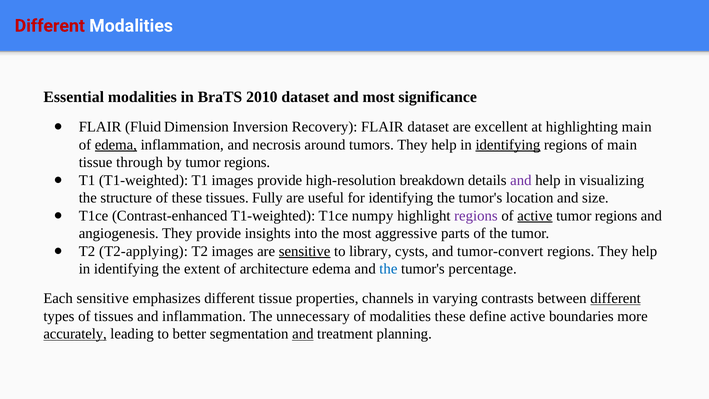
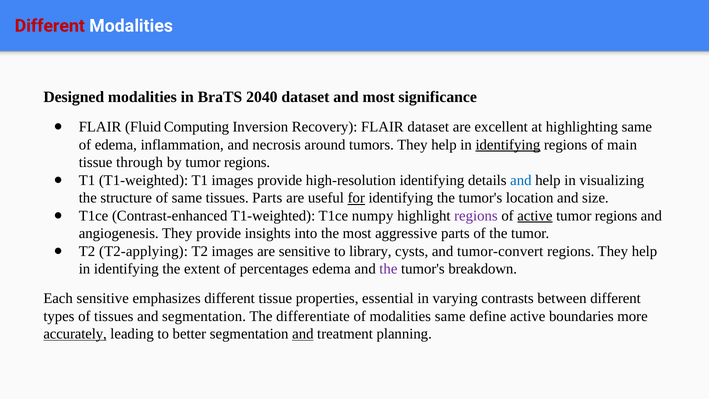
Essential: Essential -> Designed
2010: 2010 -> 2040
Dimension: Dimension -> Computing
highlighting main: main -> same
edema at (116, 145) underline: present -> none
high-resolution breakdown: breakdown -> identifying
and at (521, 180) colour: purple -> blue
of these: these -> same
tissues Fully: Fully -> Parts
for underline: none -> present
sensitive at (305, 251) underline: present -> none
architecture: architecture -> percentages
the at (388, 269) colour: blue -> purple
percentage: percentage -> breakdown
channels: channels -> essential
different at (616, 298) underline: present -> none
and inflammation: inflammation -> segmentation
unnecessary: unnecessary -> differentiate
modalities these: these -> same
